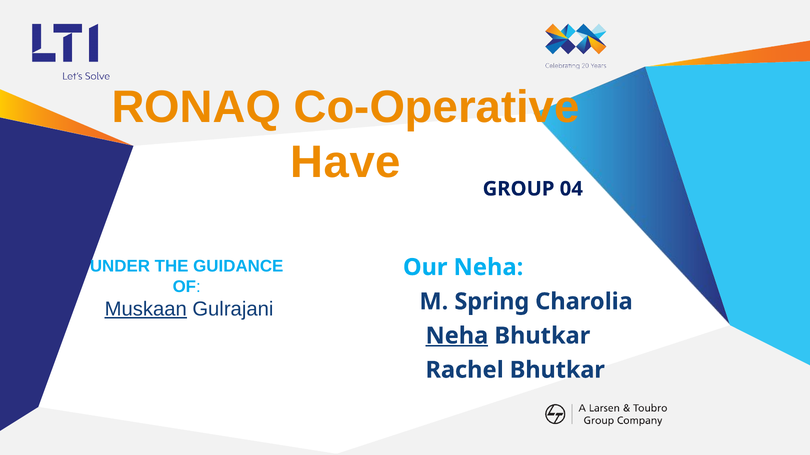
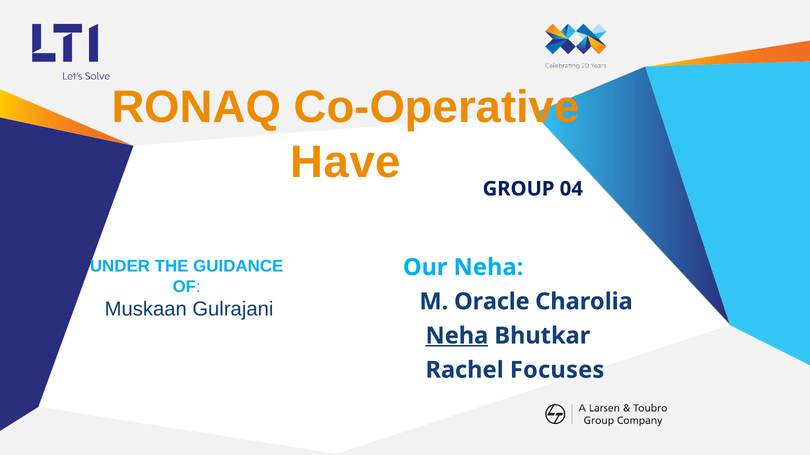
Spring: Spring -> Oracle
Muskaan underline: present -> none
Rachel Bhutkar: Bhutkar -> Focuses
